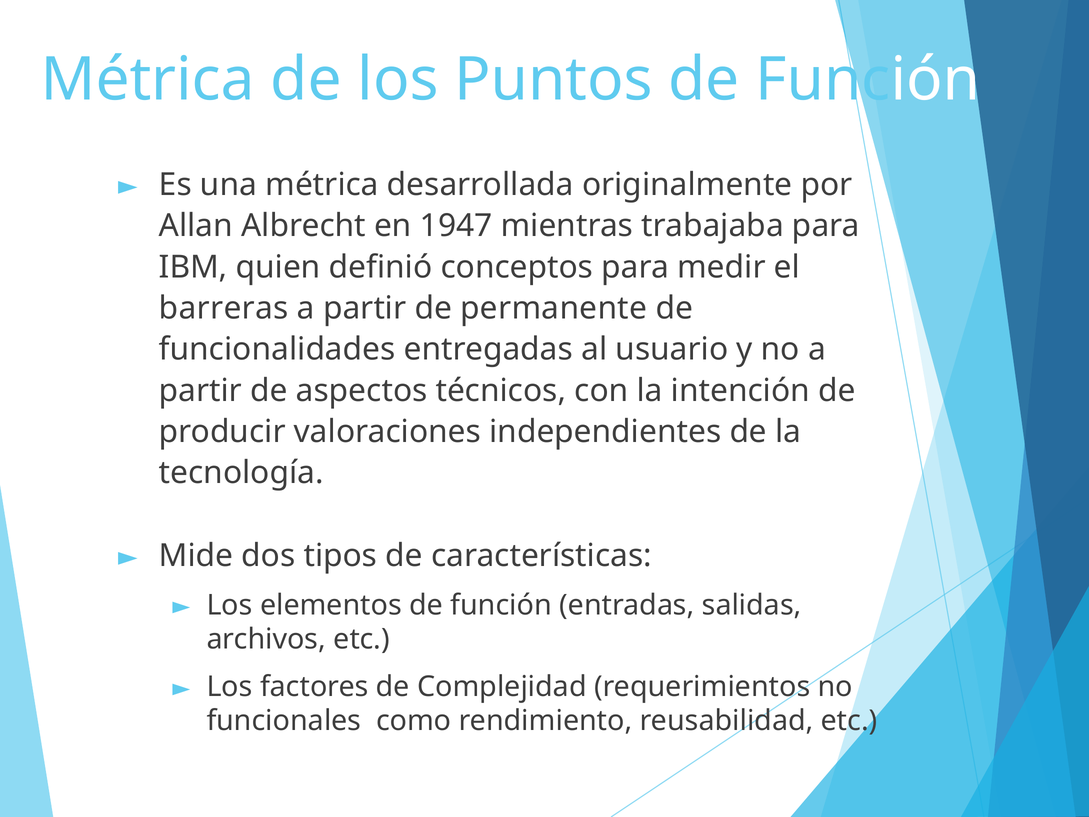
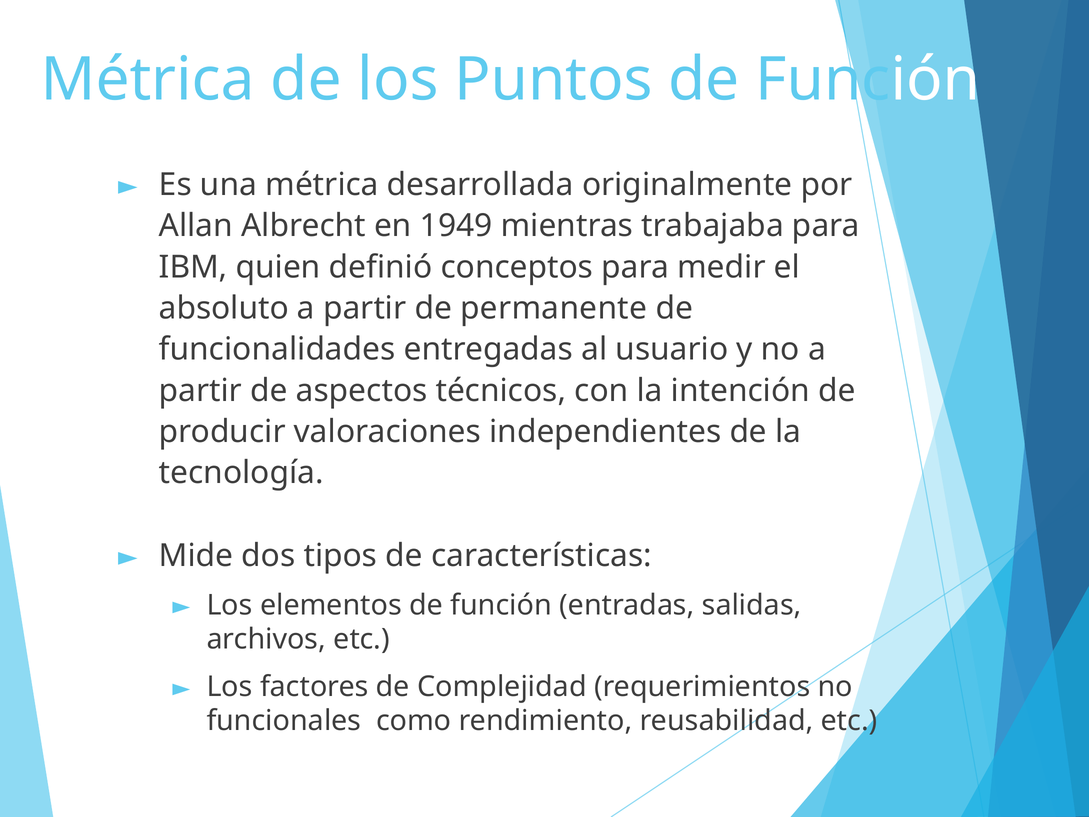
1947: 1947 -> 1949
barreras: barreras -> absoluto
